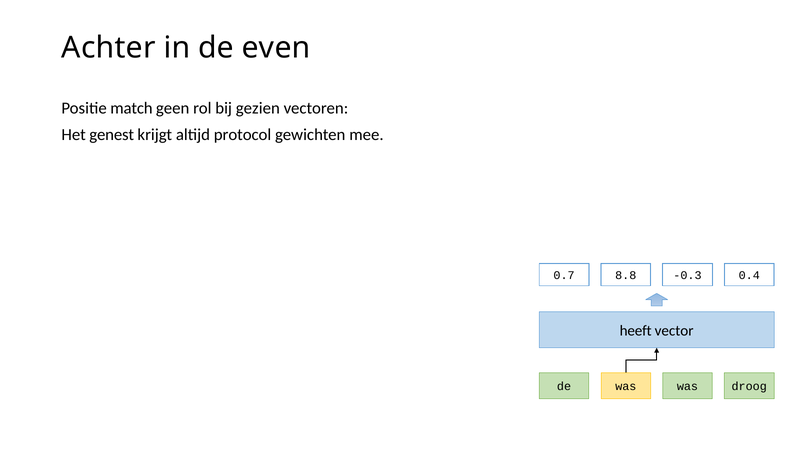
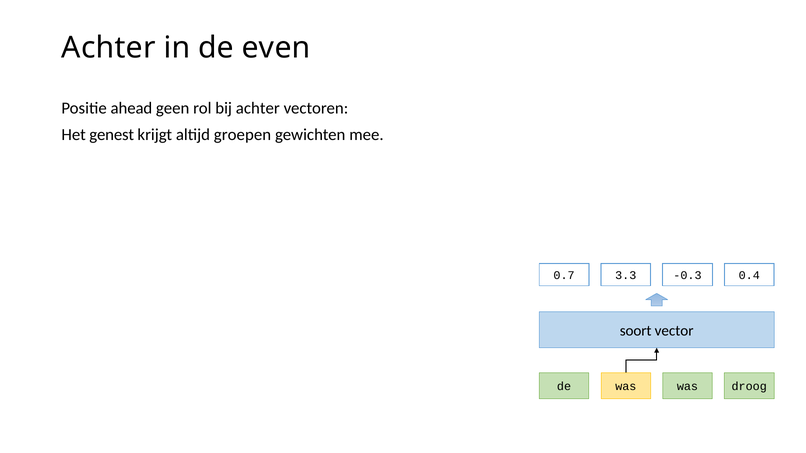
match: match -> ahead
bij gezien: gezien -> achter
protocol: protocol -> groepen
8.8: 8.8 -> 3.3
heeft: heeft -> soort
